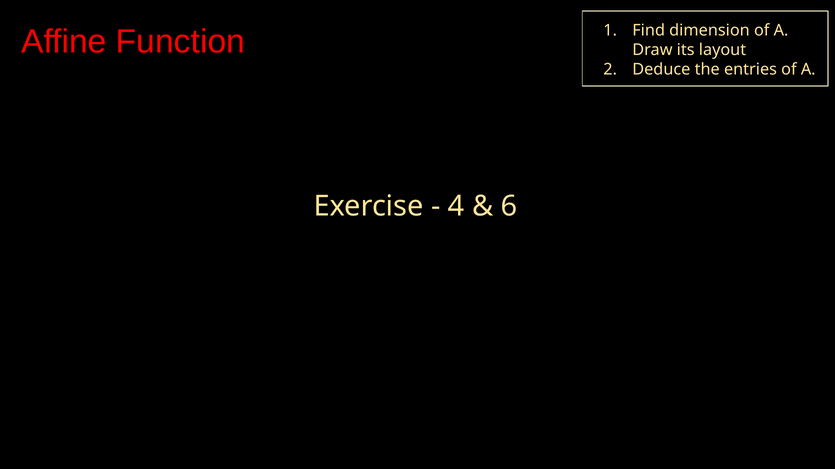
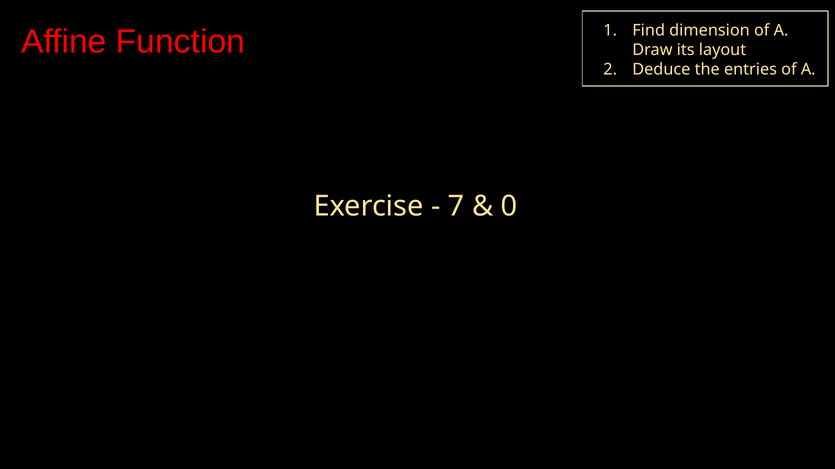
4: 4 -> 7
6: 6 -> 0
